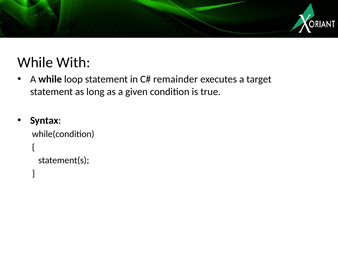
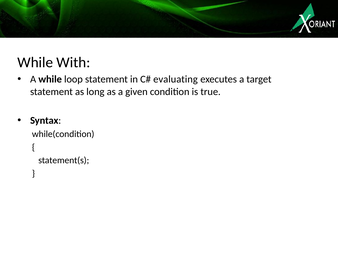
remainder: remainder -> evaluating
